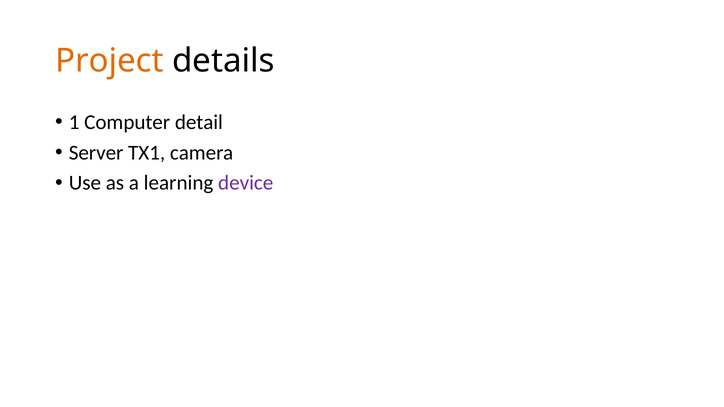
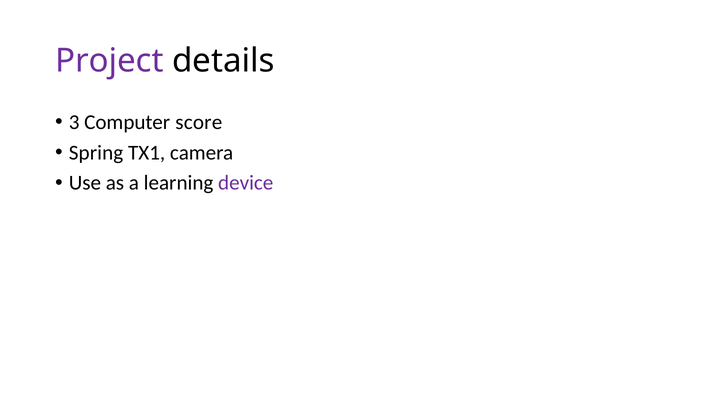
Project colour: orange -> purple
1: 1 -> 3
detail: detail -> score
Server: Server -> Spring
